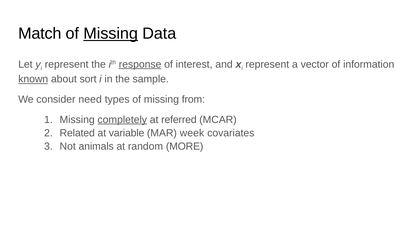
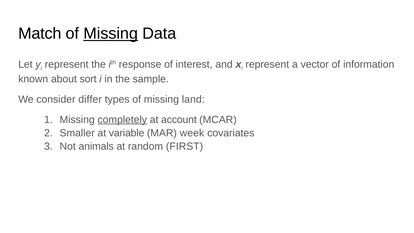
response underline: present -> none
known underline: present -> none
need: need -> differ
from: from -> land
referred: referred -> account
Related: Related -> Smaller
MORE: MORE -> FIRST
